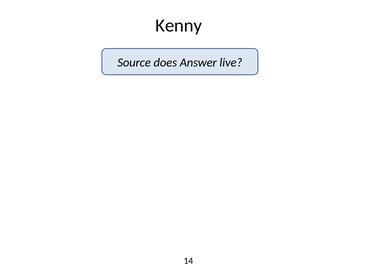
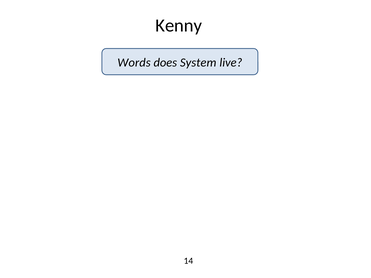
Source: Source -> Words
Answer: Answer -> System
